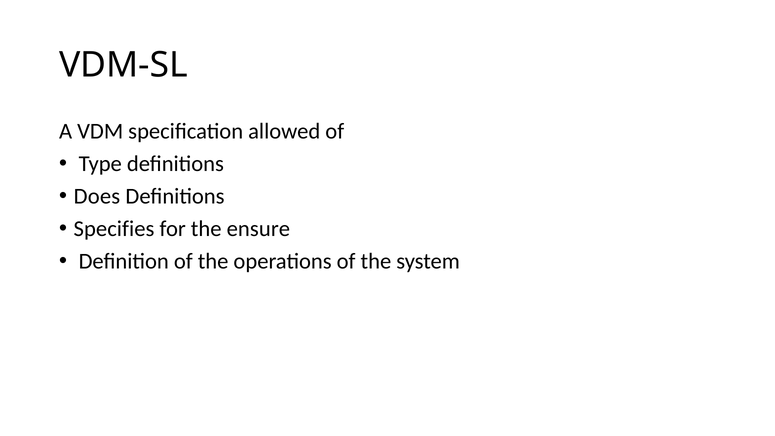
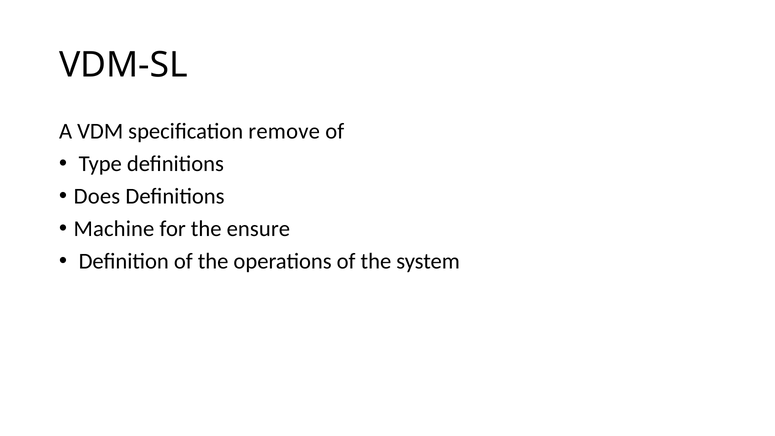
allowed: allowed -> remove
Specifies: Specifies -> Machine
